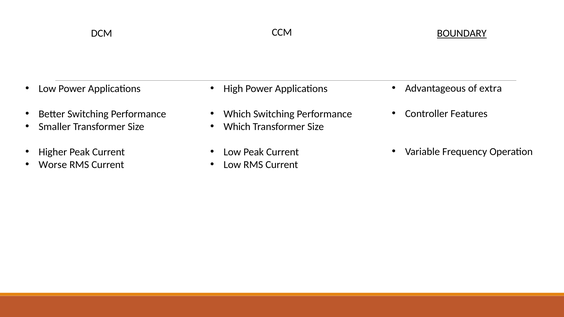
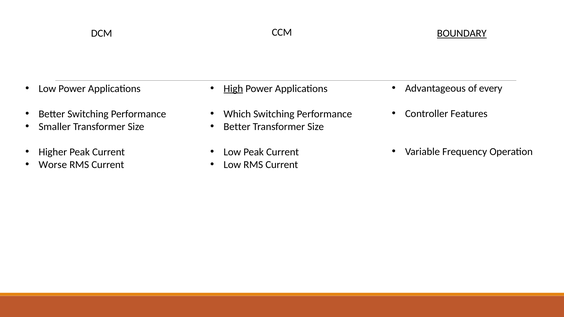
extra: extra -> every
High underline: none -> present
Which at (237, 127): Which -> Better
